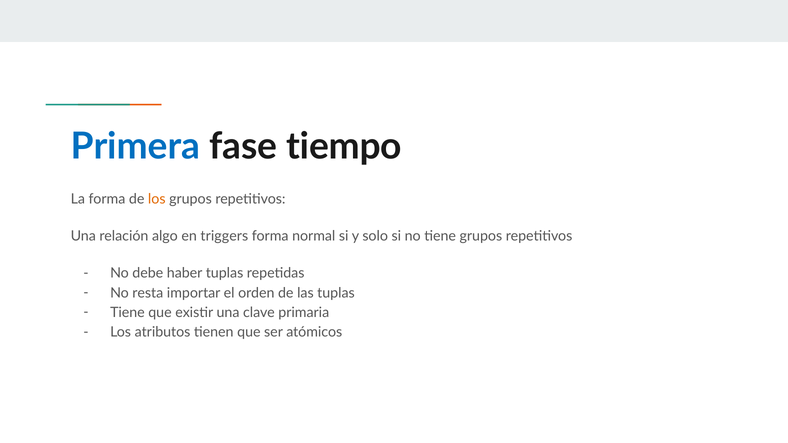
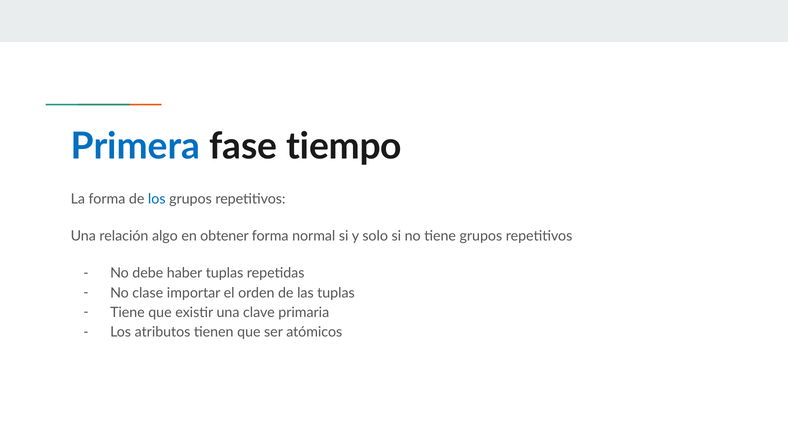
los at (157, 199) colour: orange -> blue
triggers: triggers -> obtener
resta: resta -> clase
